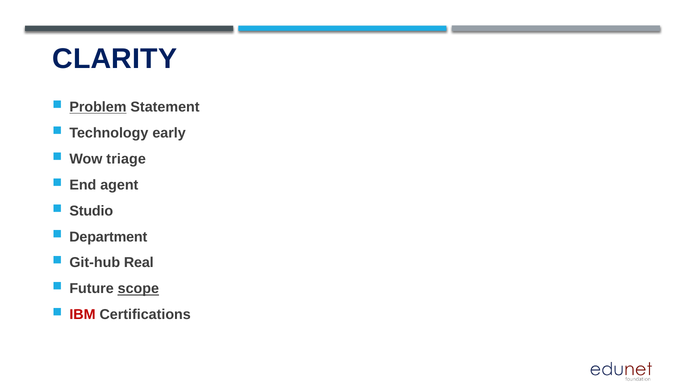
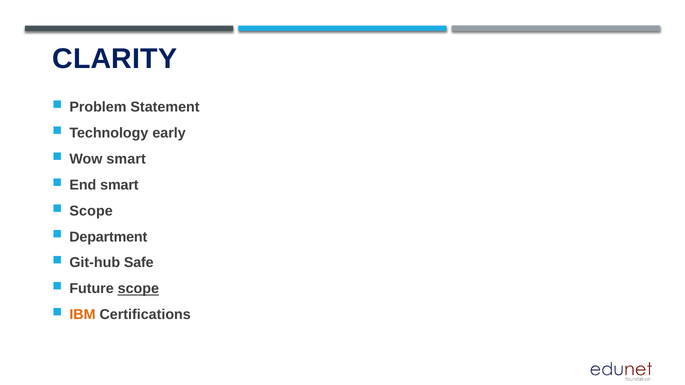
Problem underline: present -> none
Wow triage: triage -> smart
End agent: agent -> smart
Studio at (91, 211): Studio -> Scope
Real: Real -> Safe
IBM colour: red -> orange
